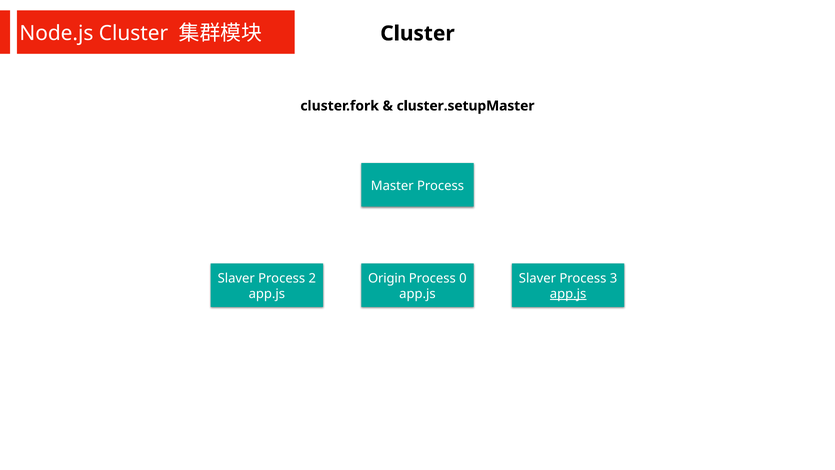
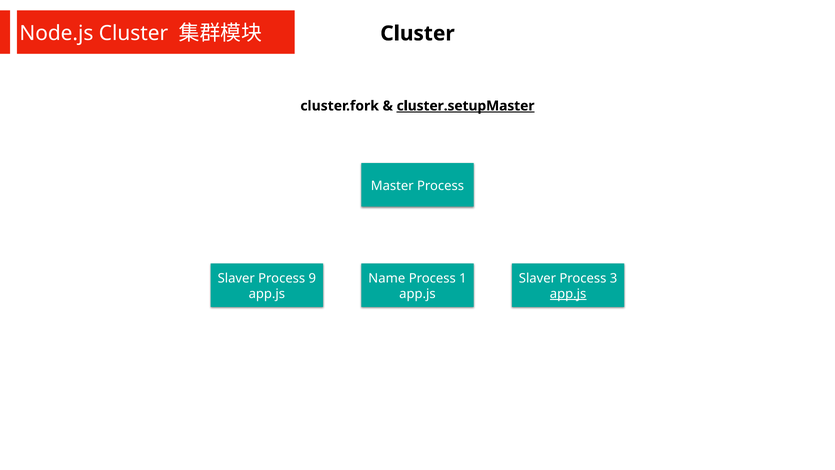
cluster.setupMaster underline: none -> present
2: 2 -> 9
Origin: Origin -> Name
0: 0 -> 1
